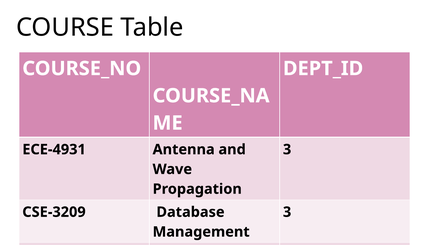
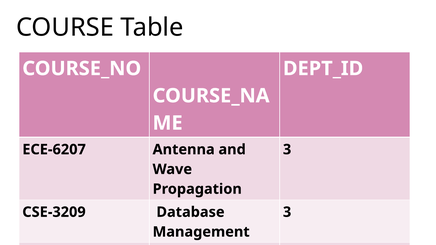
ECE-4931: ECE-4931 -> ECE-6207
